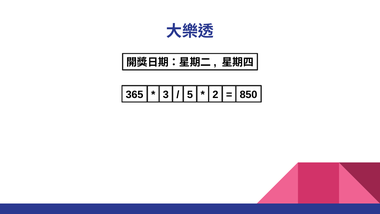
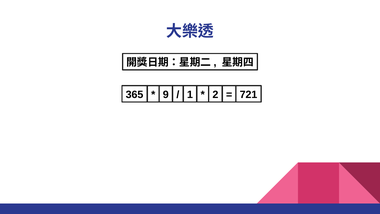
3: 3 -> 9
5: 5 -> 1
850: 850 -> 721
